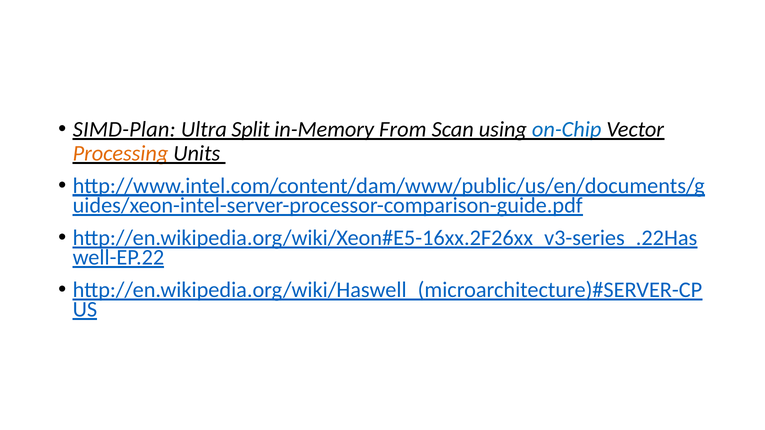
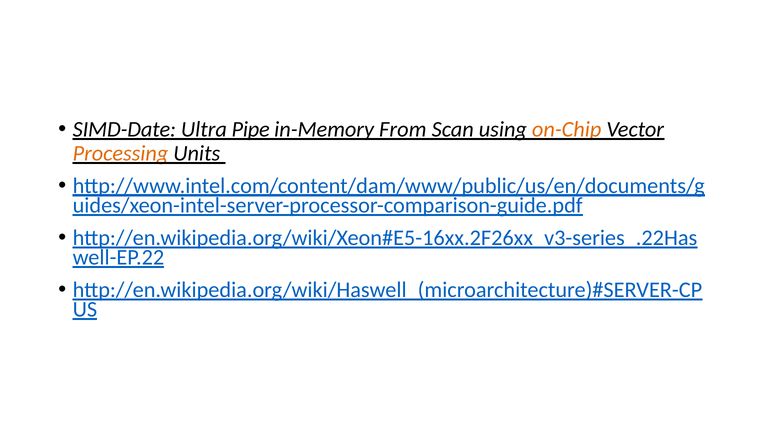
SIMD-Plan: SIMD-Plan -> SIMD-Date
Split: Split -> Pipe
on-Chip colour: blue -> orange
